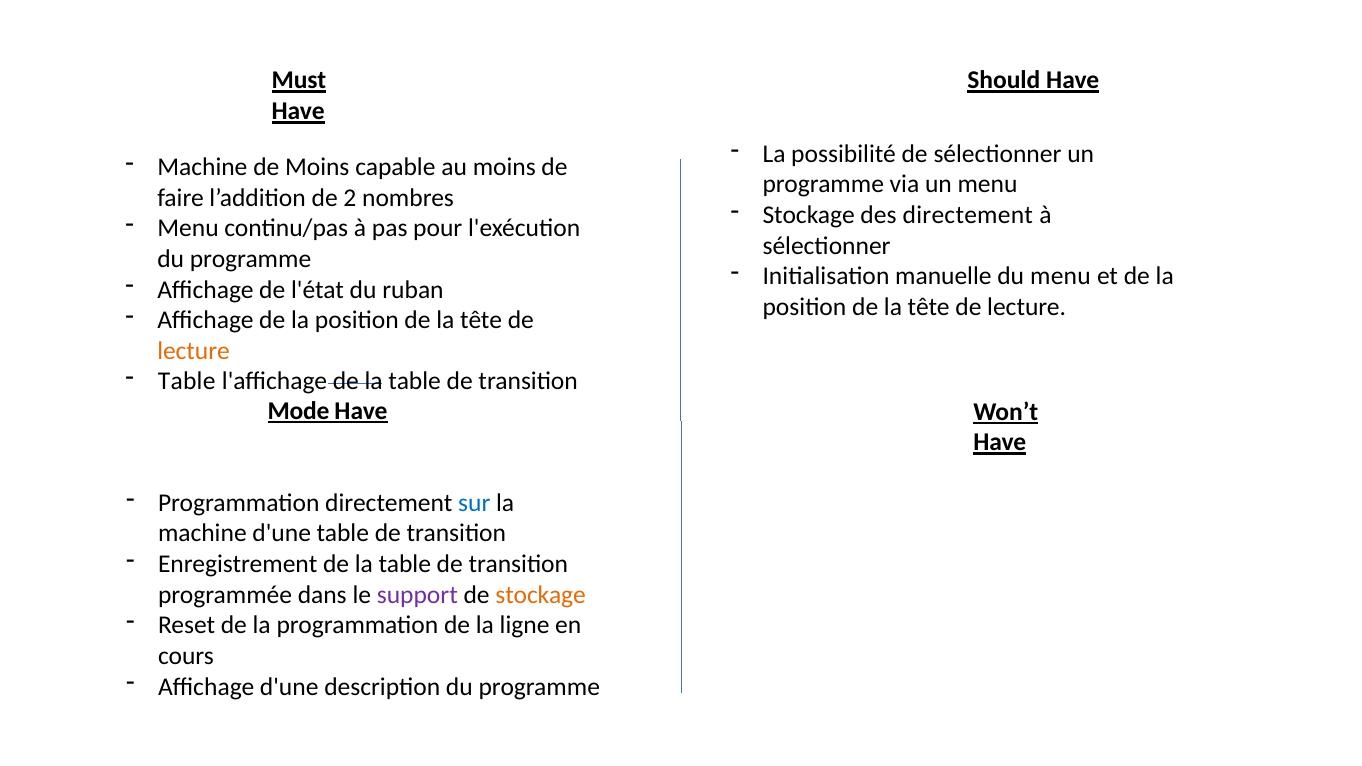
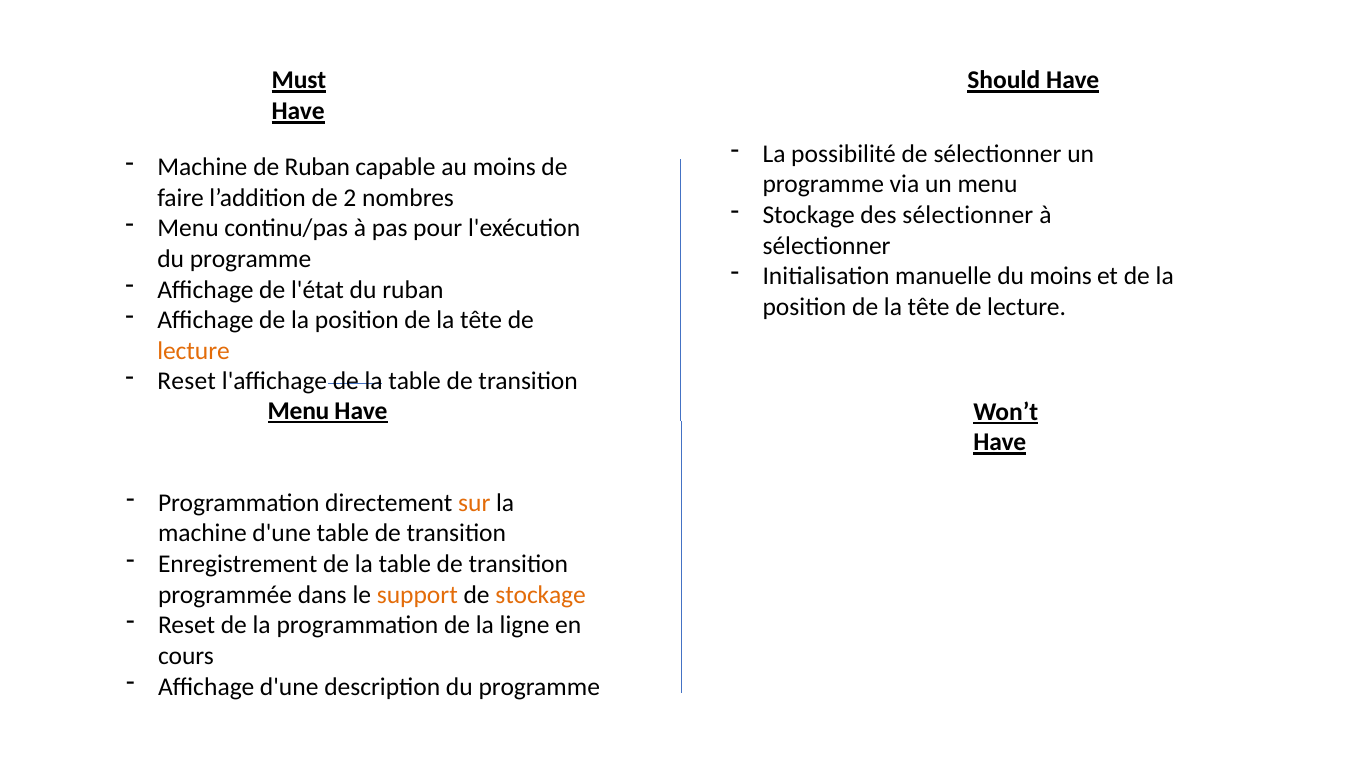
de Moins: Moins -> Ruban
des directement: directement -> sélectionner
du menu: menu -> moins
Table at (187, 382): Table -> Reset
Mode at (299, 411): Mode -> Menu
sur colour: blue -> orange
support colour: purple -> orange
